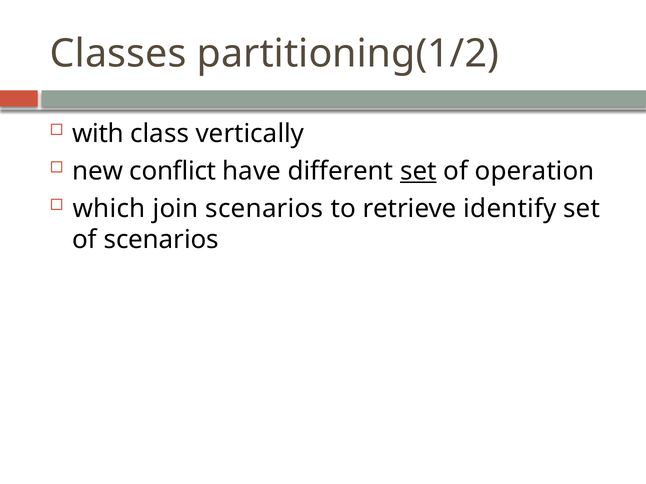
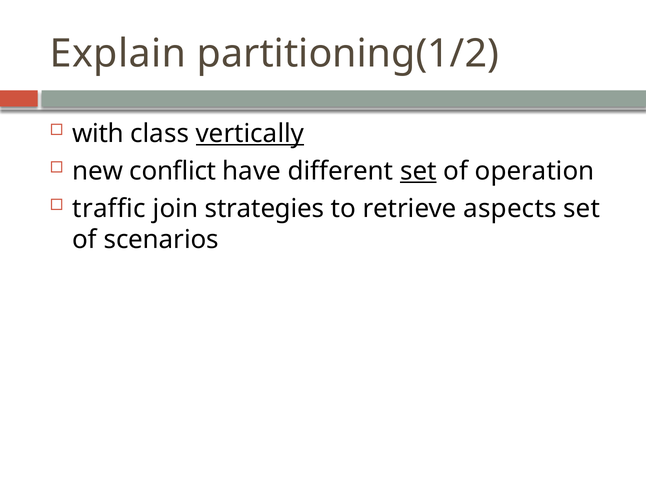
Classes: Classes -> Explain
vertically underline: none -> present
which: which -> traffic
join scenarios: scenarios -> strategies
identify: identify -> aspects
